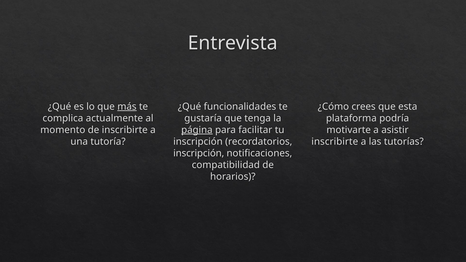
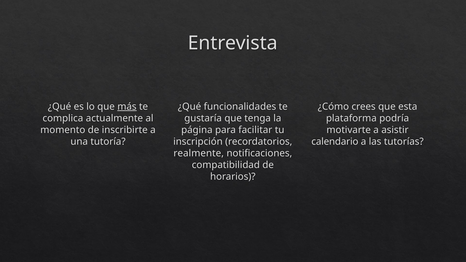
página underline: present -> none
inscribirte at (335, 142): inscribirte -> calendario
inscripción at (199, 153): inscripción -> realmente
